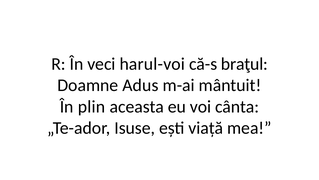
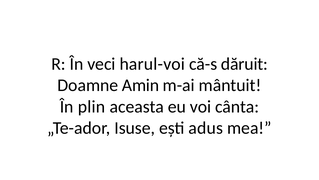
braţul: braţul -> dăruit
Adus: Adus -> Amin
viață: viață -> adus
